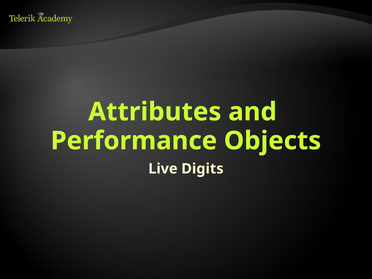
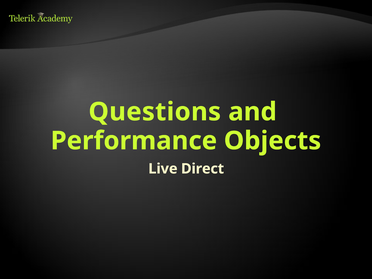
Attributes: Attributes -> Questions
Digits: Digits -> Direct
